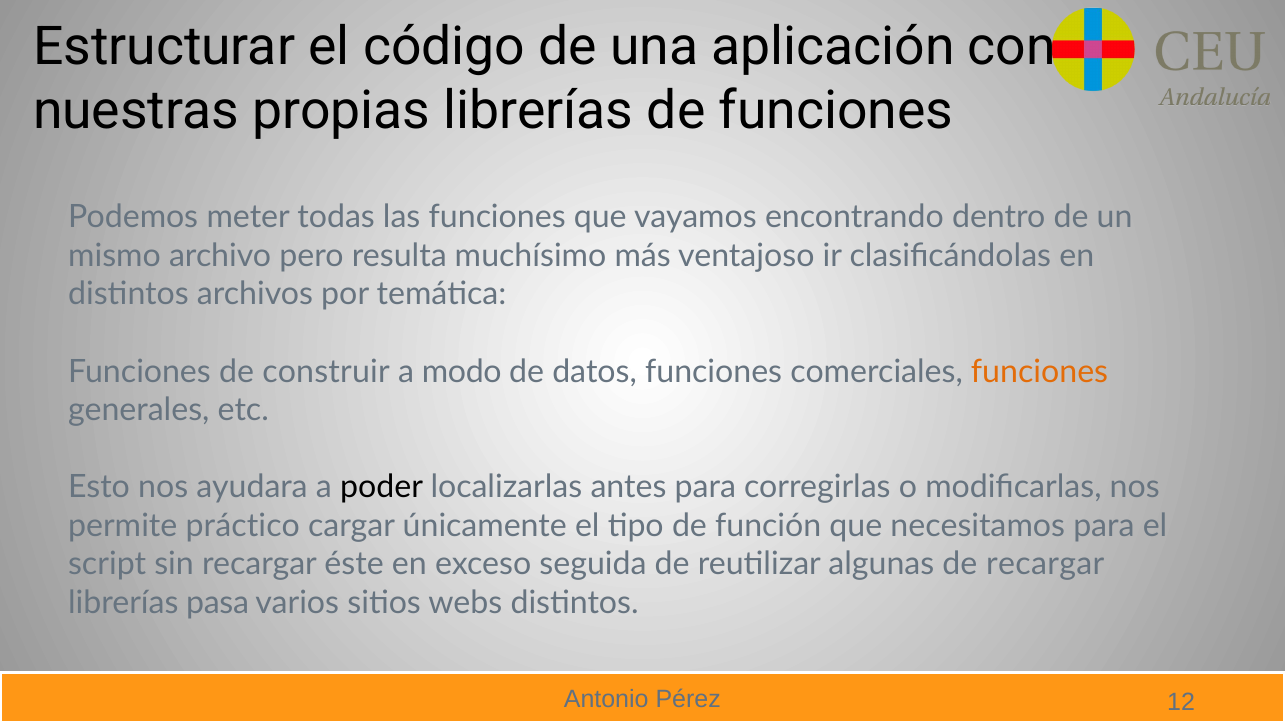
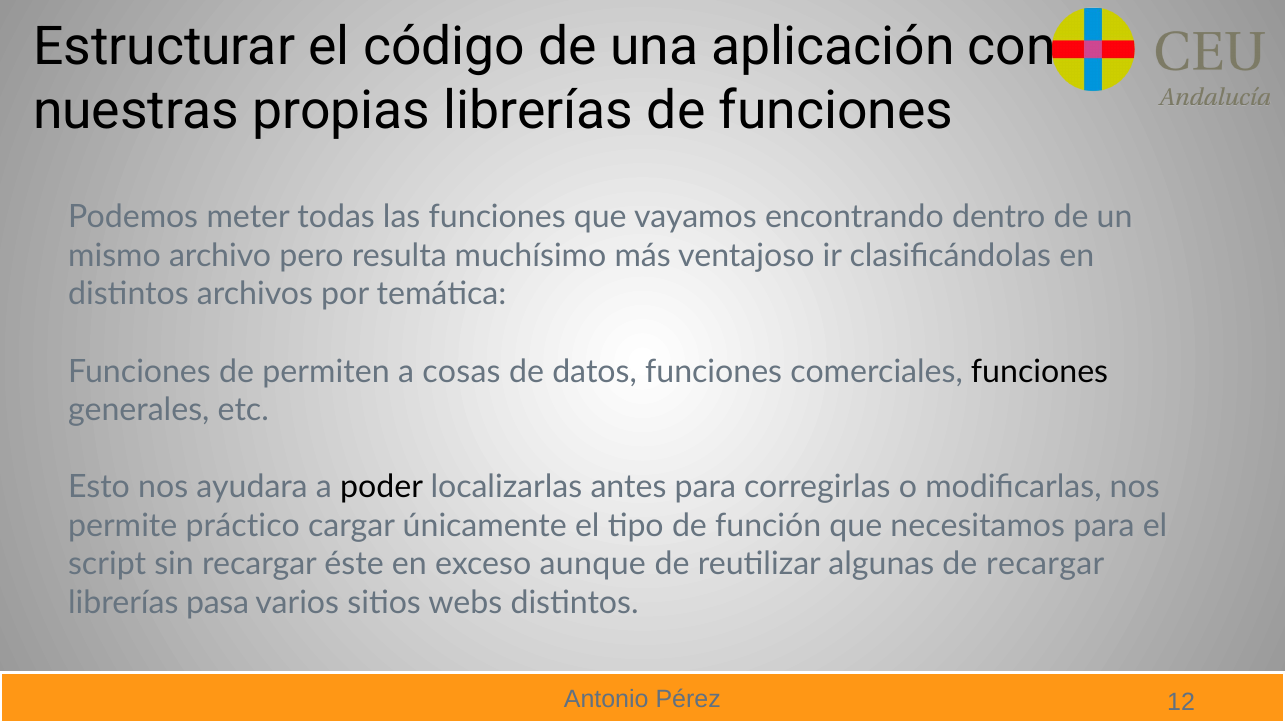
construir: construir -> permiten
modo: modo -> cosas
funciones at (1040, 371) colour: orange -> black
seguida: seguida -> aunque
